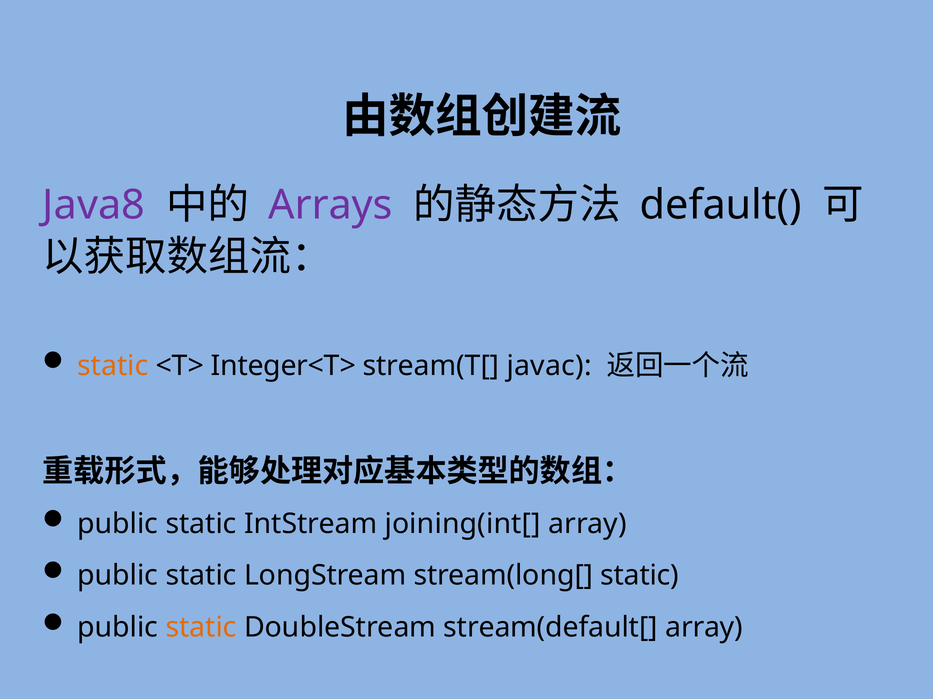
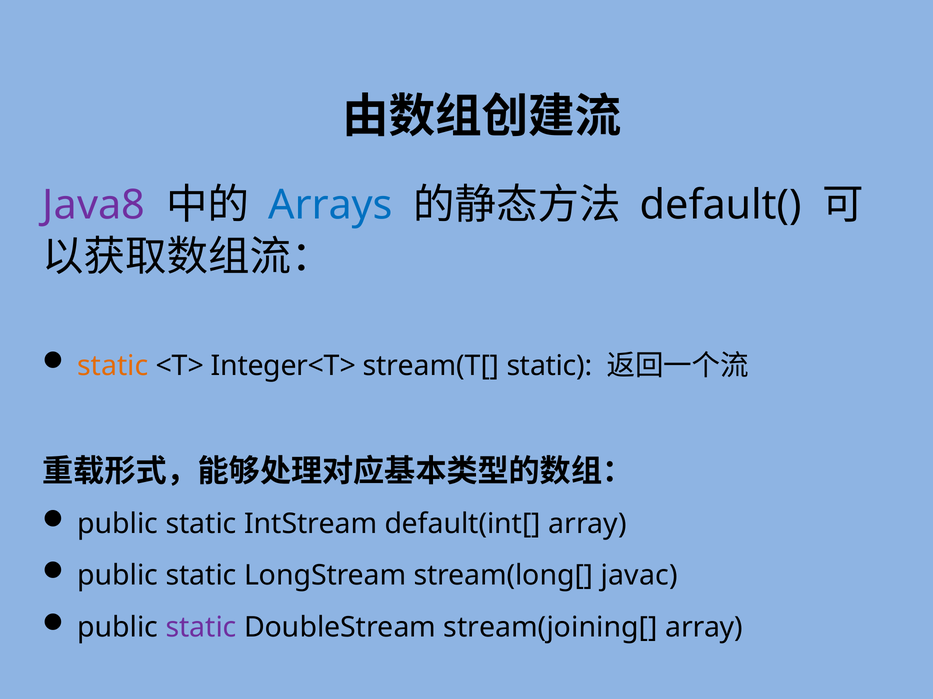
Arrays colour: purple -> blue
stream(T[ javac: javac -> static
joining(int[: joining(int[ -> default(int[
stream(long[ static: static -> javac
static at (201, 628) colour: orange -> purple
stream(default[: stream(default[ -> stream(joining[
